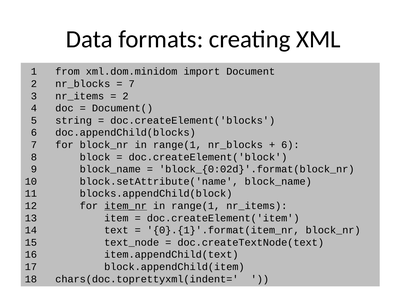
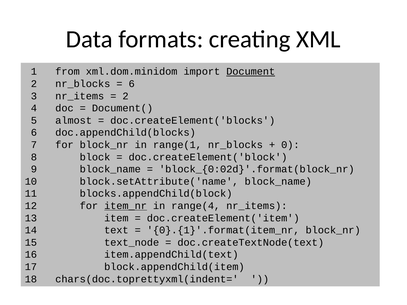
Document underline: none -> present
7 at (132, 84): 7 -> 6
string: string -> almost
6 at (290, 145): 6 -> 0
range(1 at (196, 206): range(1 -> range(4
